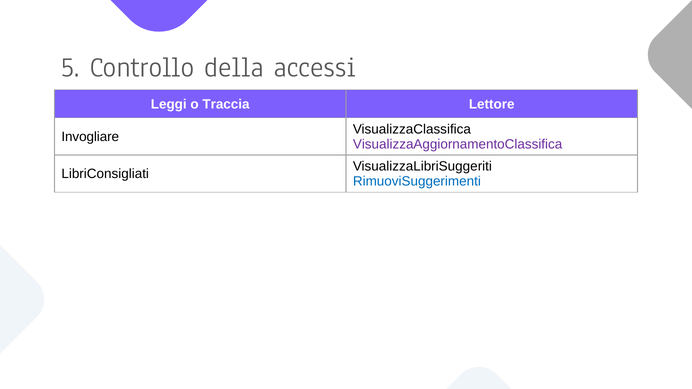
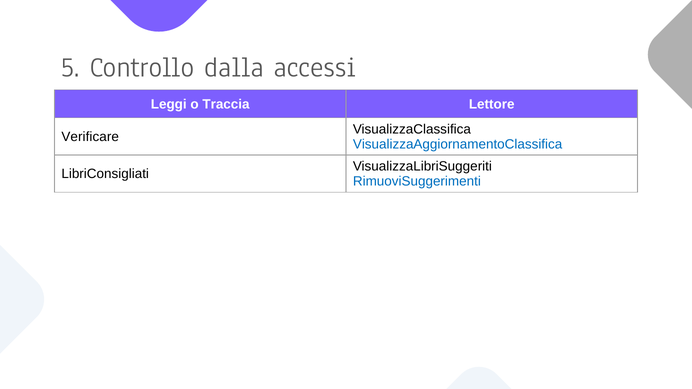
della: della -> dalla
Invogliare: Invogliare -> Verificare
VisualizzaAggiornamentoClassifica colour: purple -> blue
